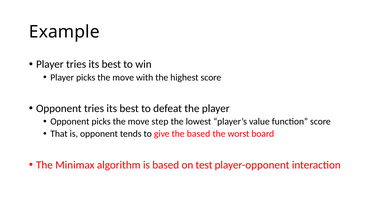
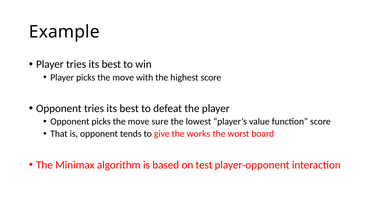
step: step -> sure
the based: based -> works
